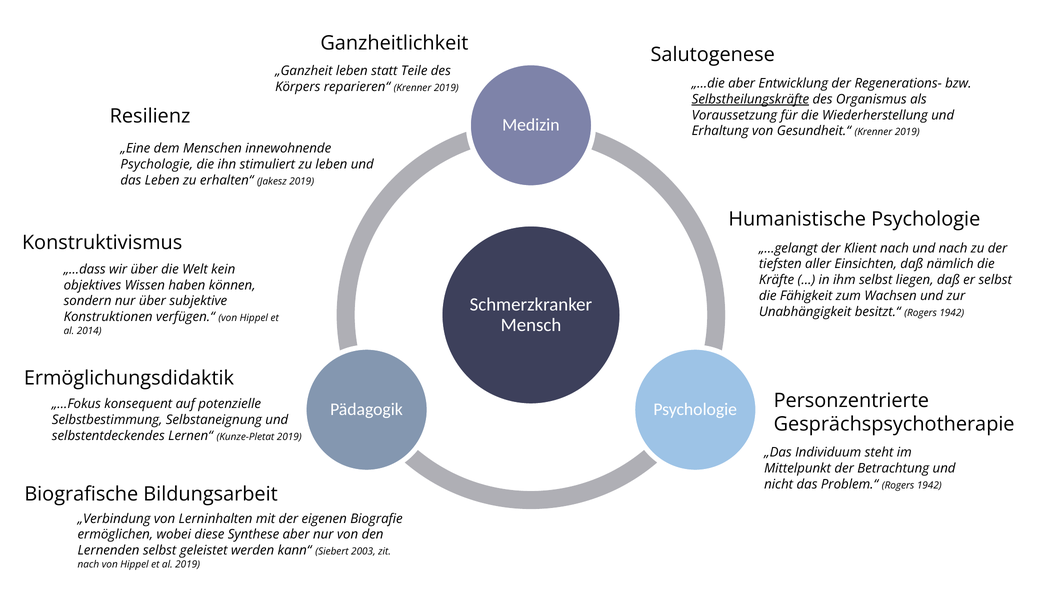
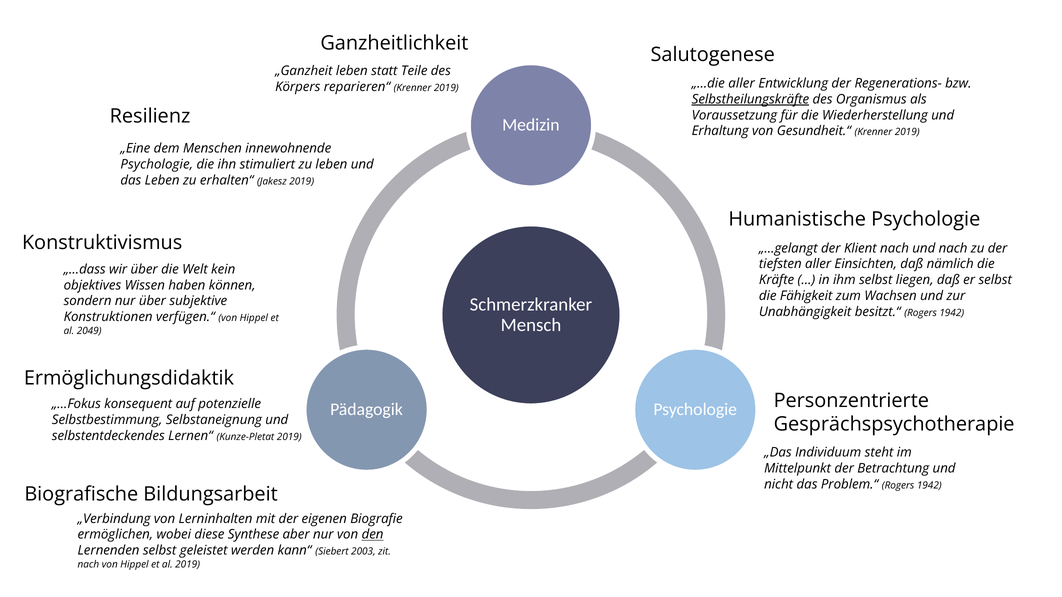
„…die aber: aber -> aller
2014: 2014 -> 2049
den underline: none -> present
